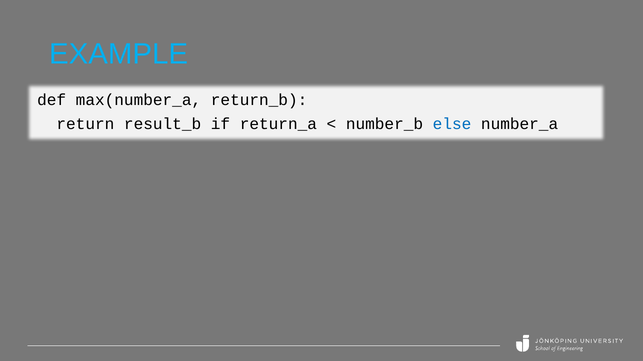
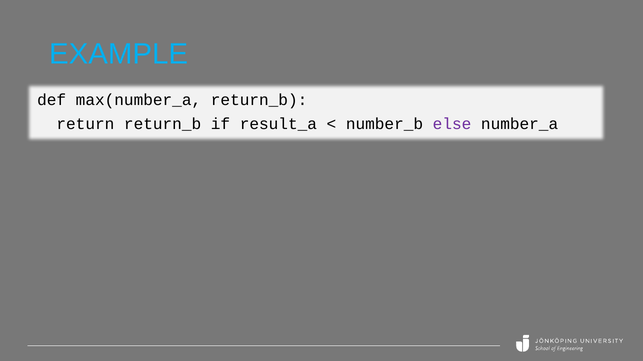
return result_b: result_b -> return_b
return_a: return_a -> result_a
else colour: blue -> purple
